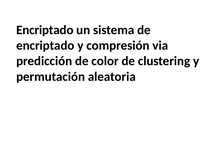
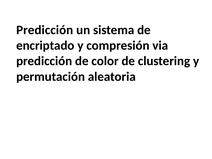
Encriptado at (45, 30): Encriptado -> Predicción
